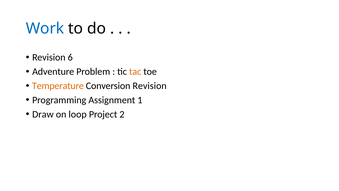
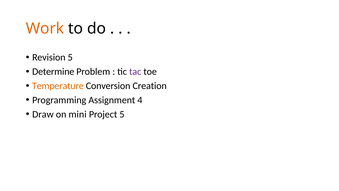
Work colour: blue -> orange
Revision 6: 6 -> 5
Adventure: Adventure -> Determine
tac colour: orange -> purple
Conversion Revision: Revision -> Creation
1: 1 -> 4
loop: loop -> mini
Project 2: 2 -> 5
